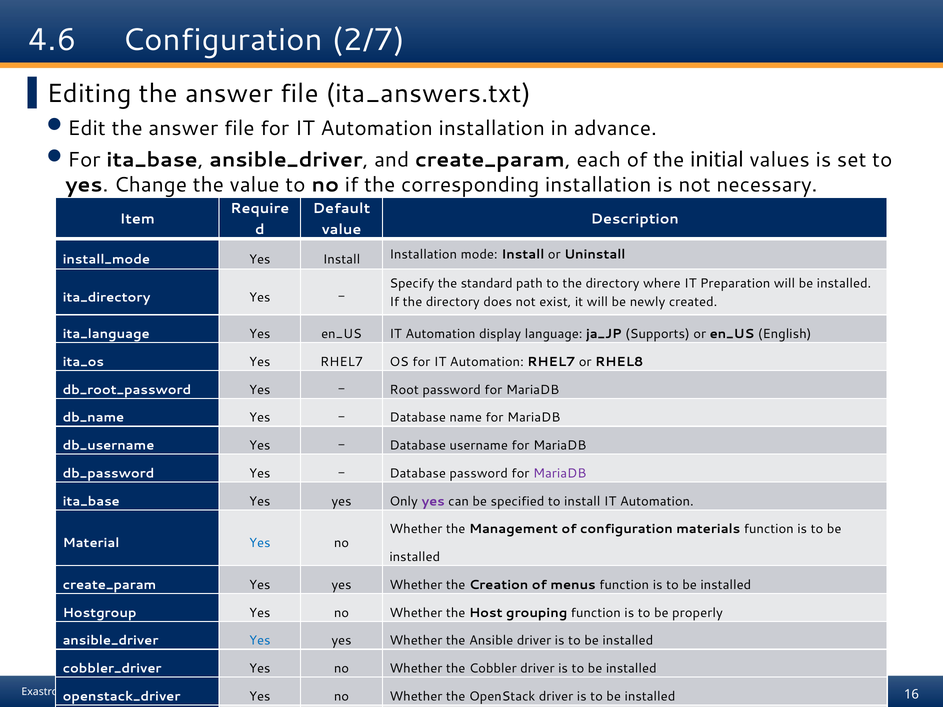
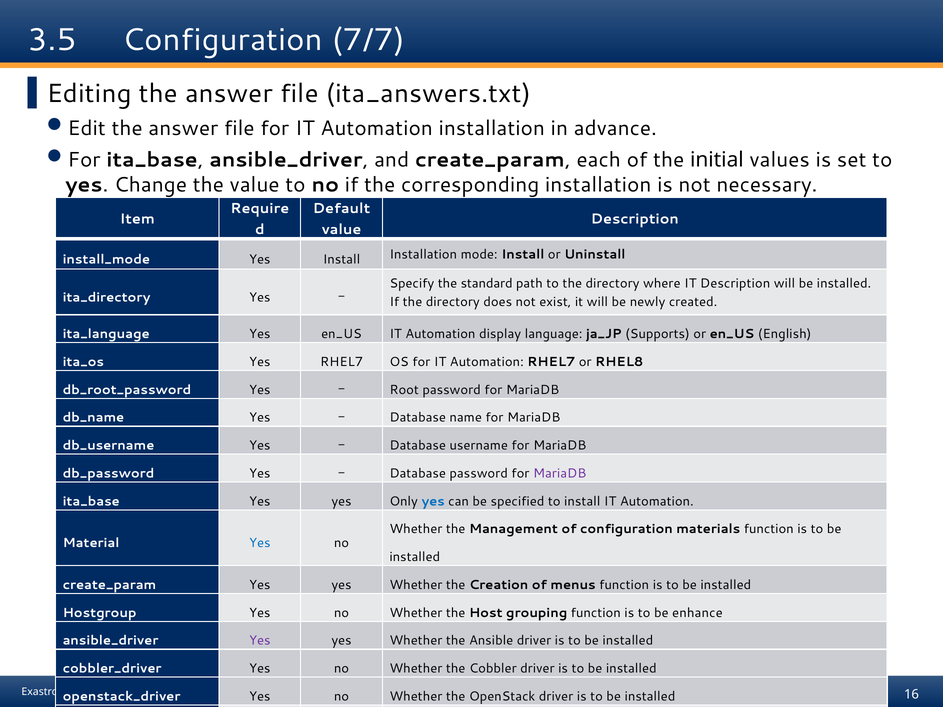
4.6: 4.6 -> 3.5
2/7: 2/7 -> 7/7
IT Preparation: Preparation -> Description
yes at (433, 501) colour: purple -> blue
properly: properly -> enhance
Yes at (260, 641) colour: blue -> purple
